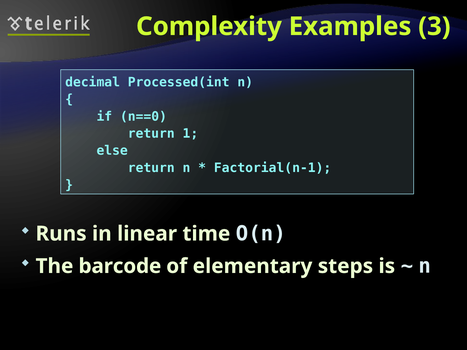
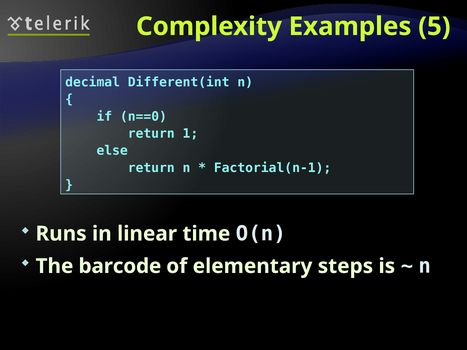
3: 3 -> 5
Processed(int: Processed(int -> Different(int
